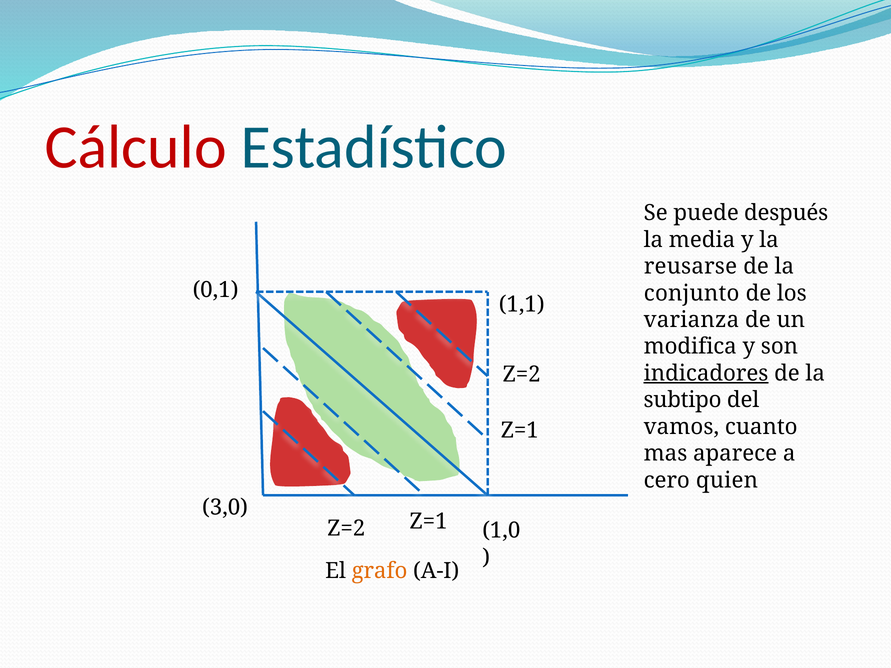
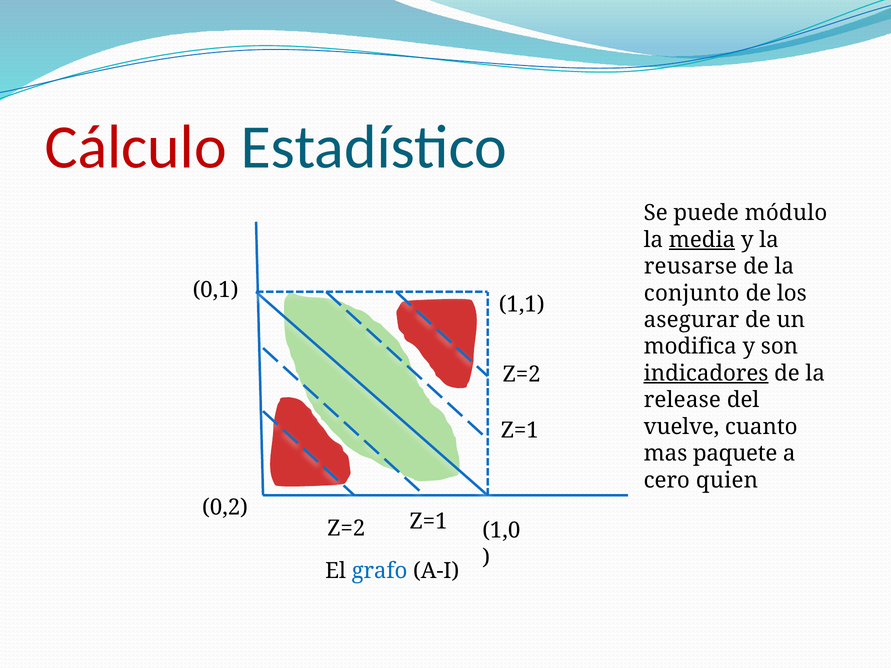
después: después -> módulo
media underline: none -> present
varianza: varianza -> asegurar
subtipo: subtipo -> release
vamos: vamos -> vuelve
aparece: aparece -> paquete
3,0: 3,0 -> 0,2
grafo colour: orange -> blue
